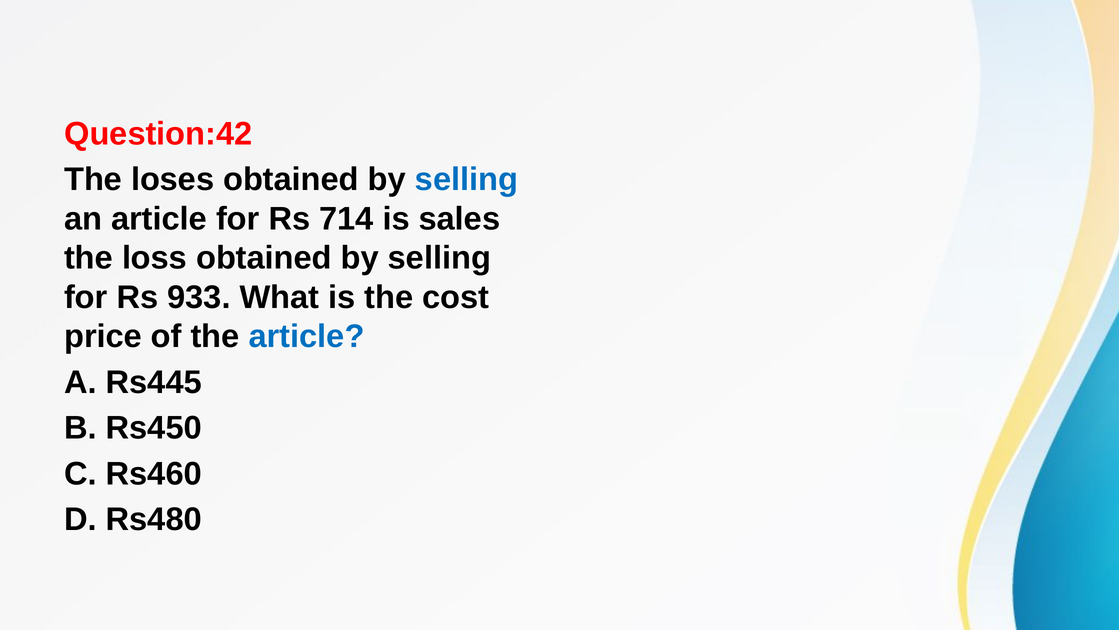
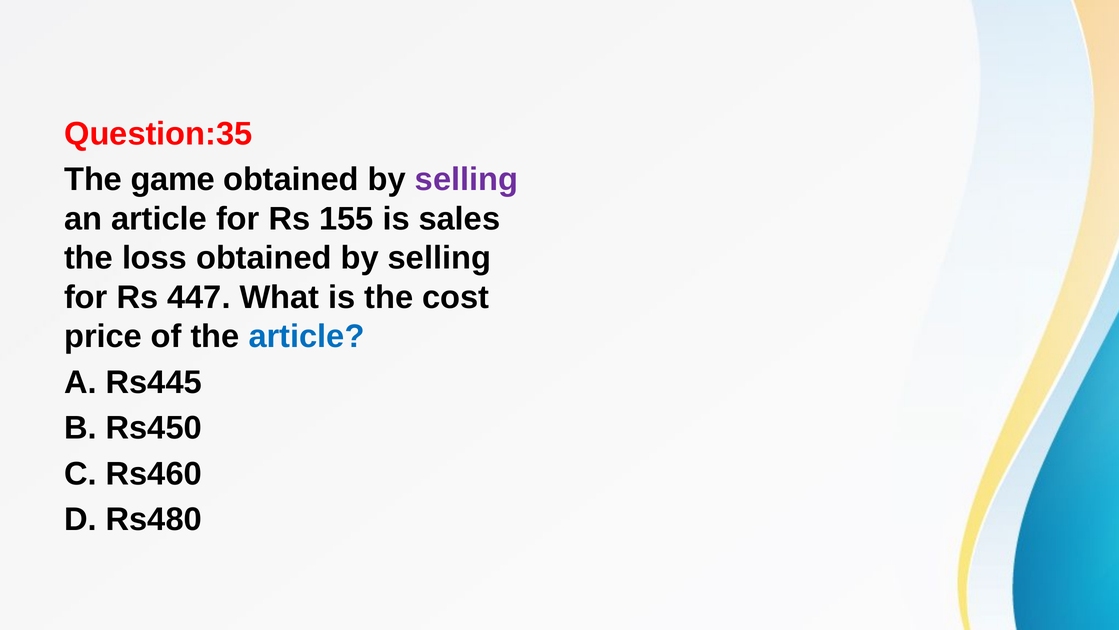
Question:42: Question:42 -> Question:35
loses: loses -> game
selling at (466, 180) colour: blue -> purple
714: 714 -> 155
933: 933 -> 447
